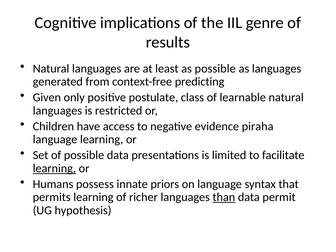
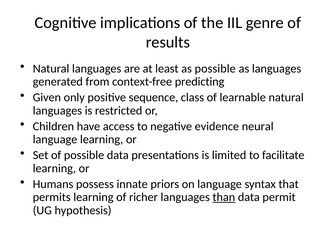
postulate: postulate -> sequence
piraha: piraha -> neural
learning at (54, 168) underline: present -> none
